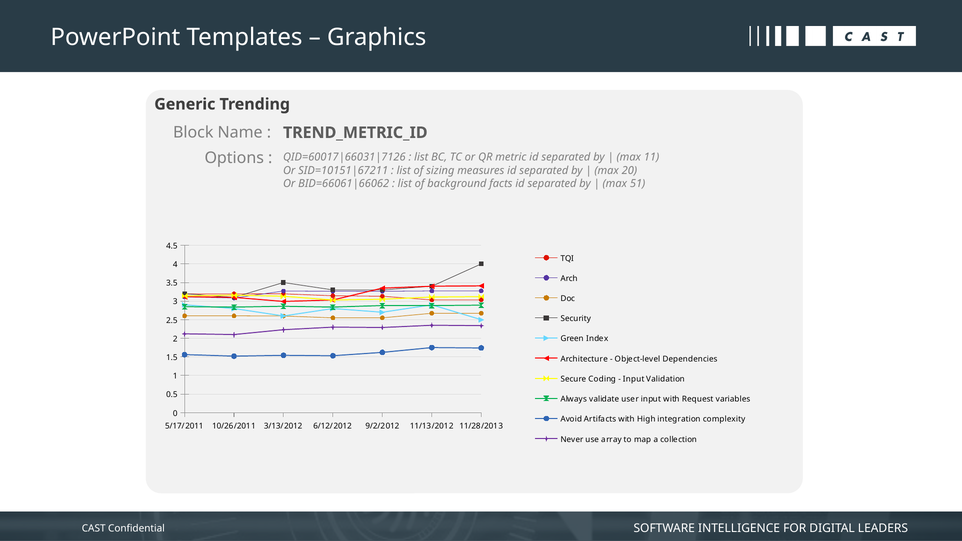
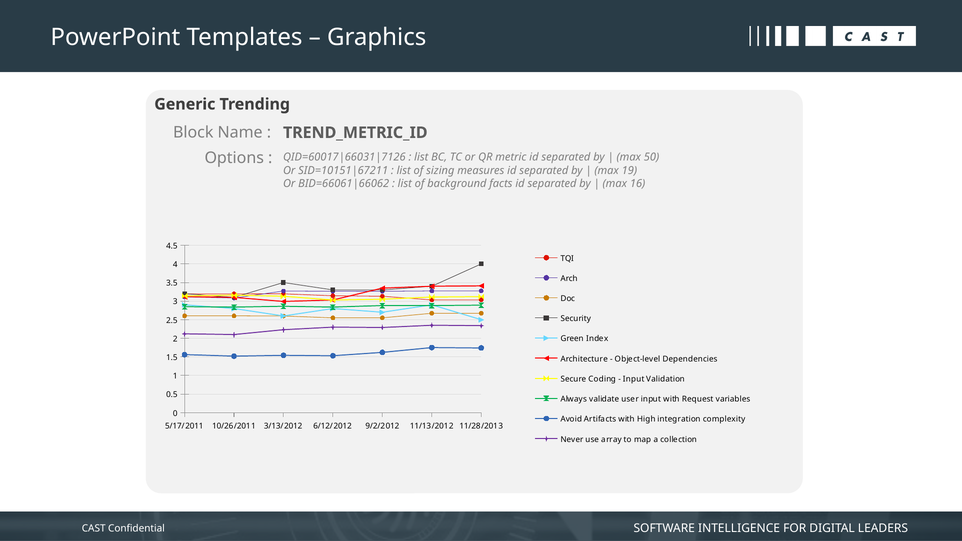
11: 11 -> 50
20: 20 -> 19
51: 51 -> 16
